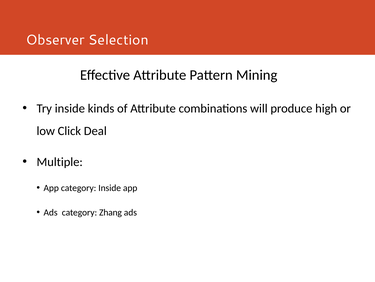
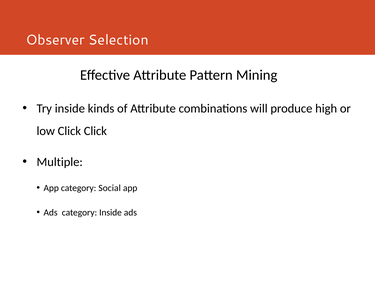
Click Deal: Deal -> Click
category Inside: Inside -> Social
category Zhang: Zhang -> Inside
